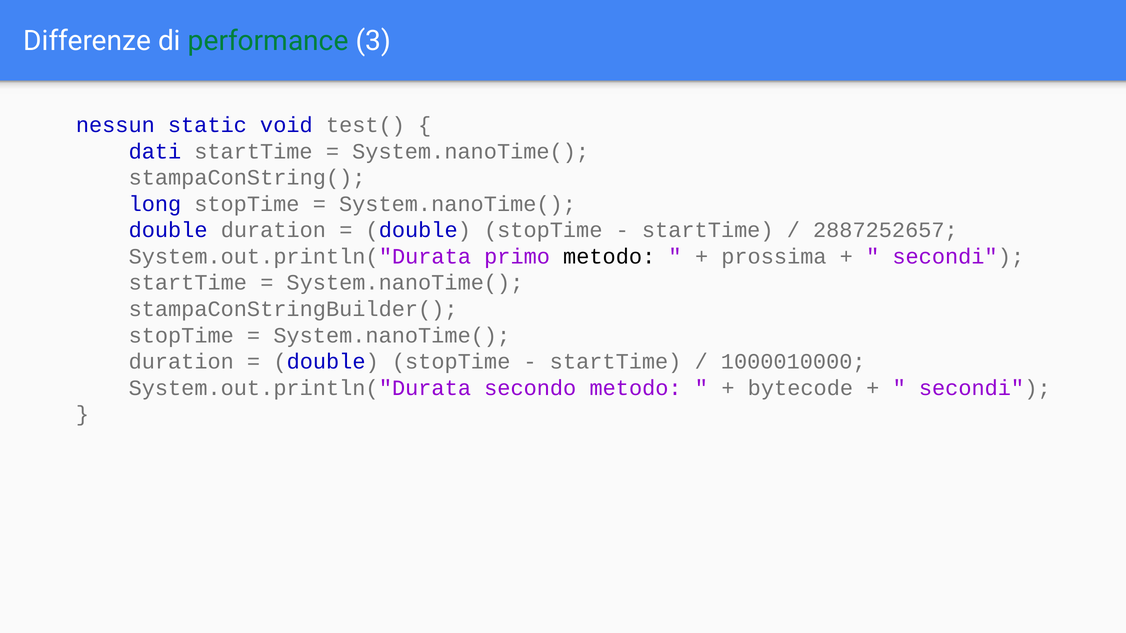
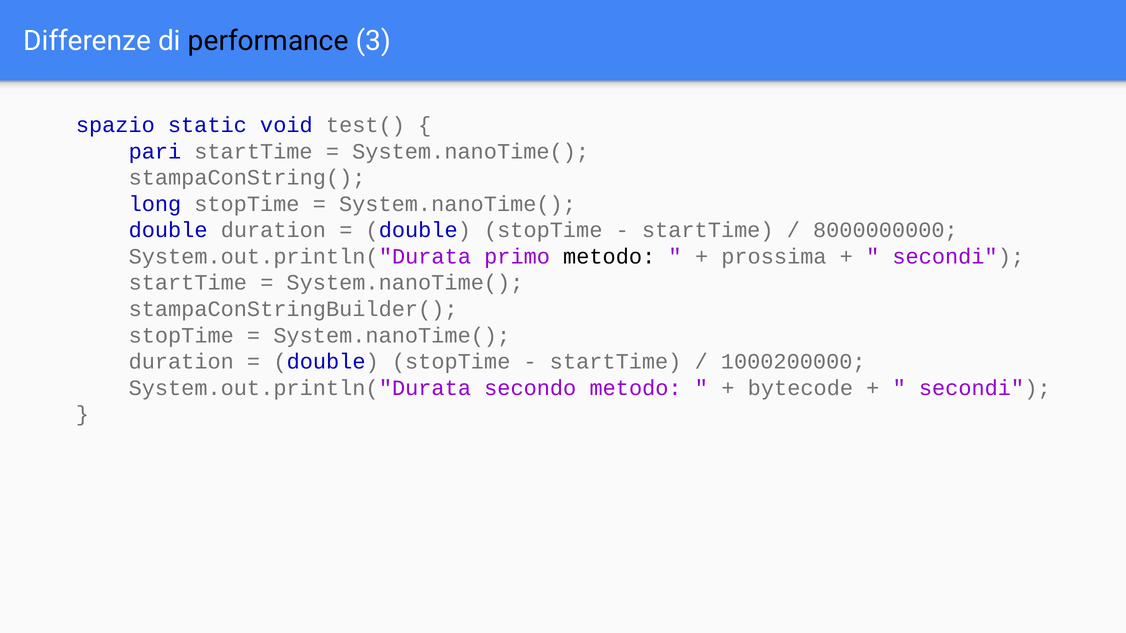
performance colour: green -> black
nessun: nessun -> spazio
dati: dati -> pari
2887252657: 2887252657 -> 8000000000
1000010000: 1000010000 -> 1000200000
